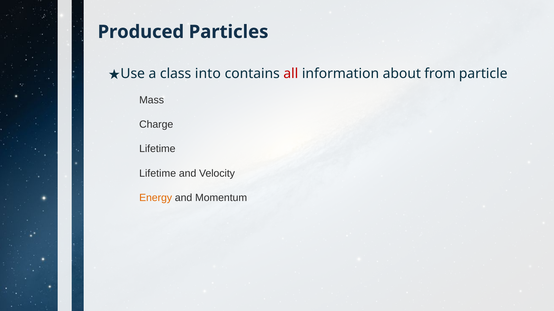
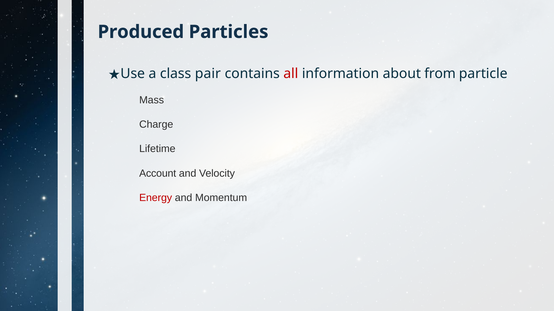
into: into -> pair
Lifetime at (158, 174): Lifetime -> Account
Energy colour: orange -> red
